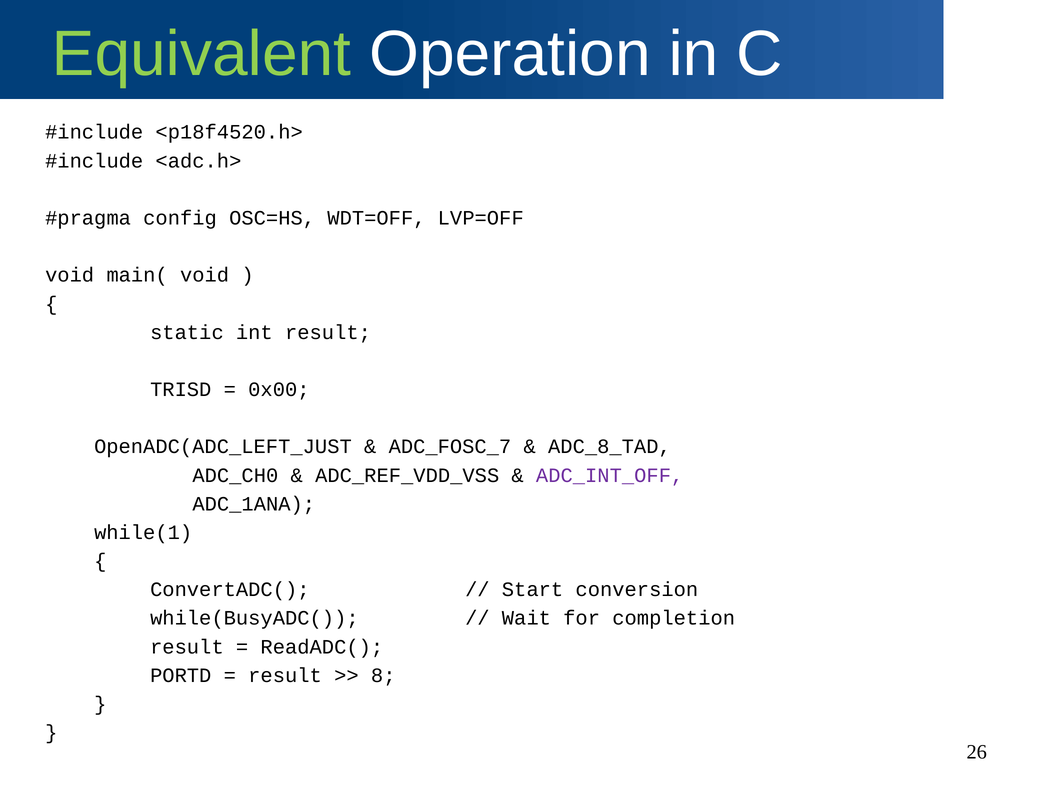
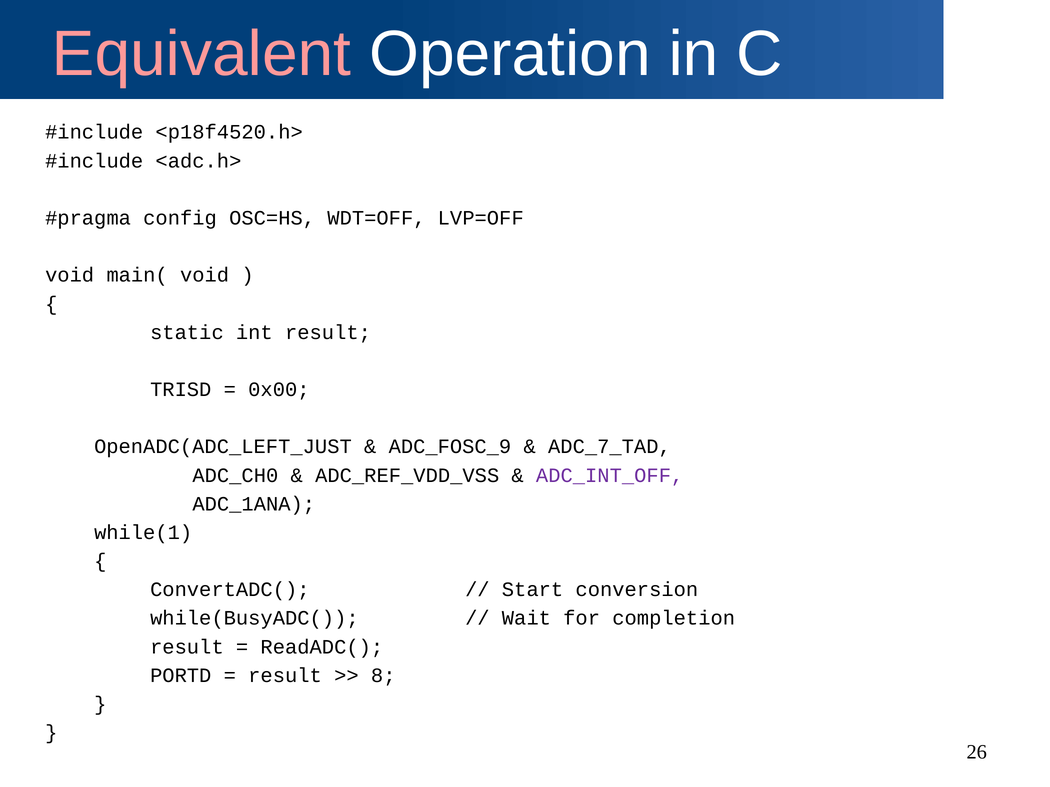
Equivalent colour: light green -> pink
ADC_FOSC_7: ADC_FOSC_7 -> ADC_FOSC_9
ADC_8_TAD: ADC_8_TAD -> ADC_7_TAD
